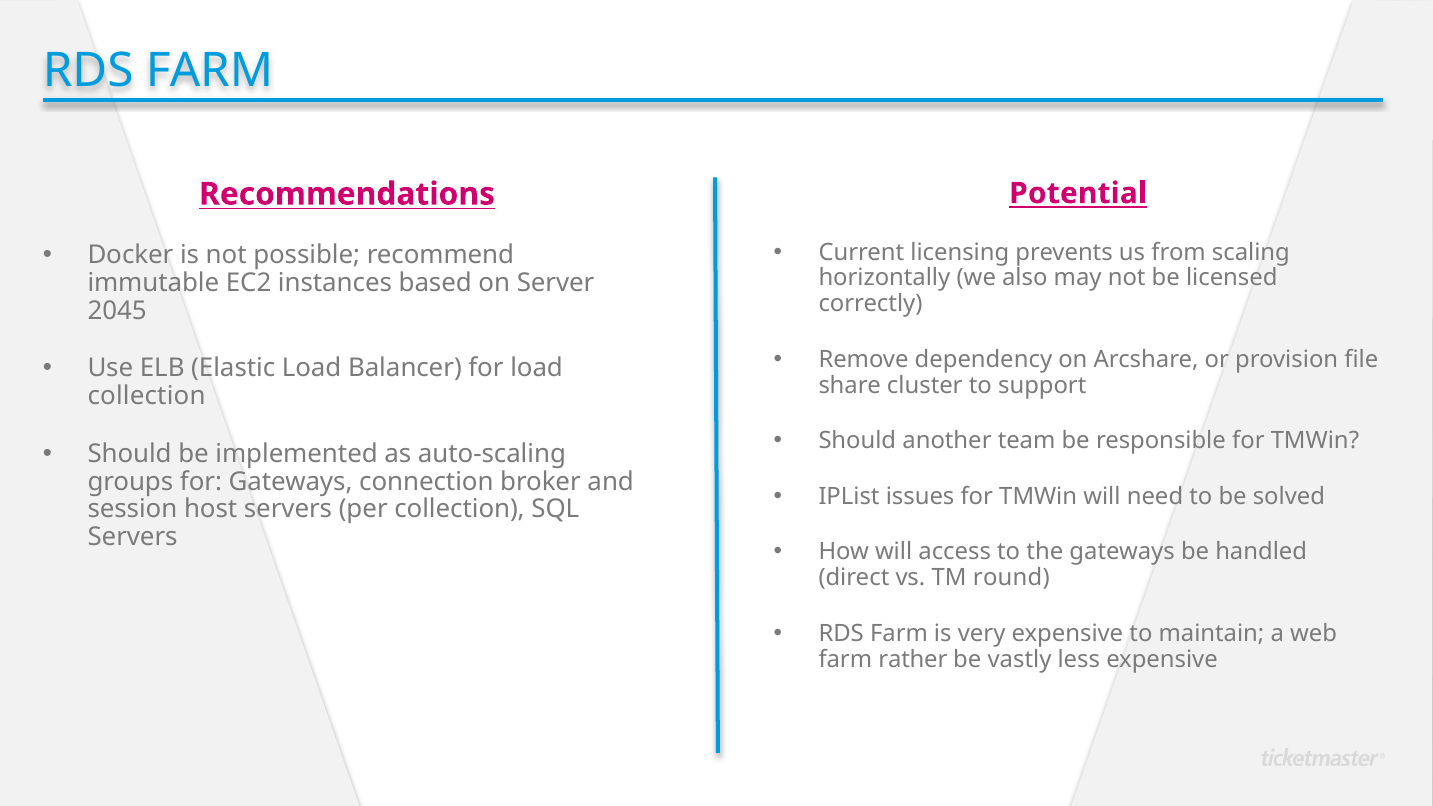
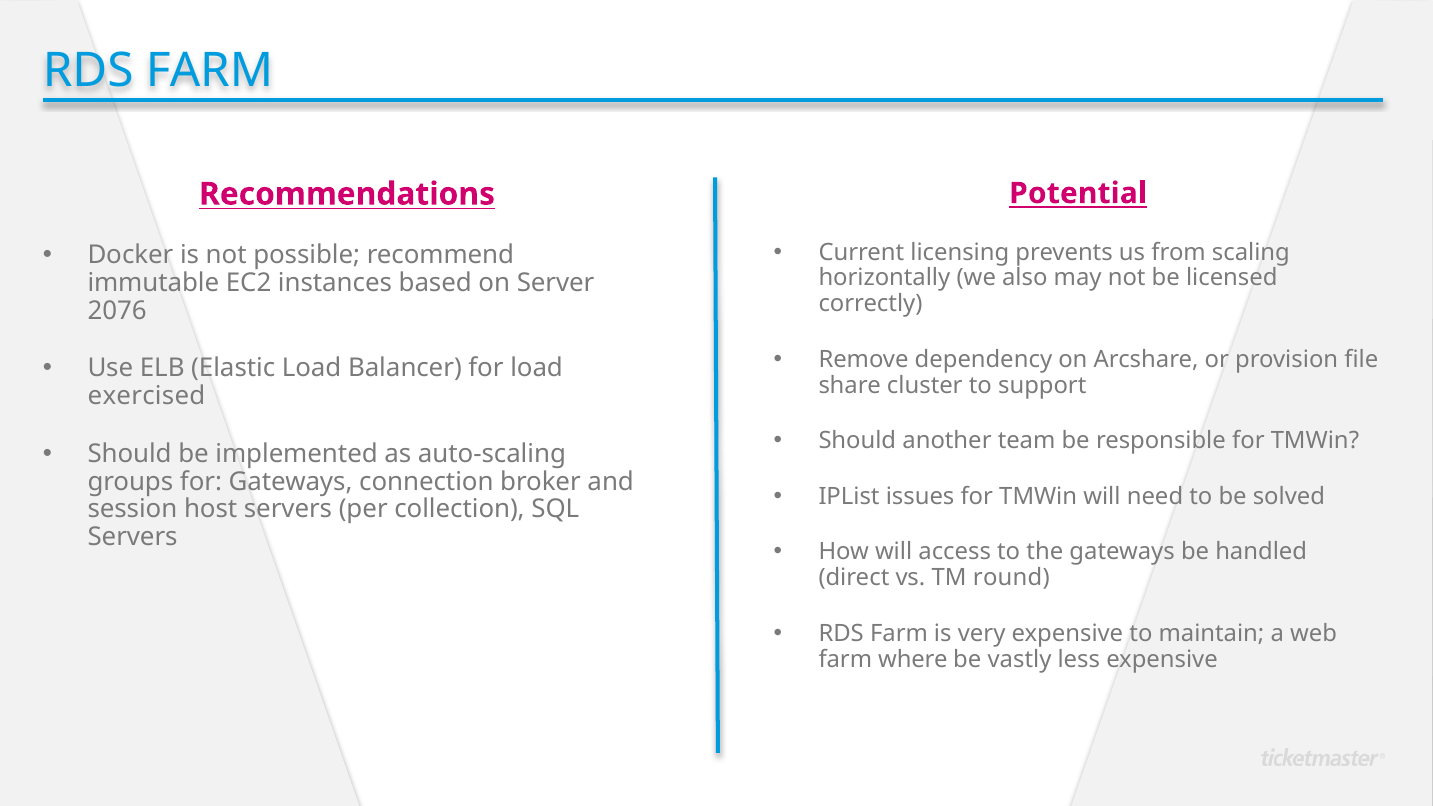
2045: 2045 -> 2076
collection at (147, 396): collection -> exercised
rather: rather -> where
